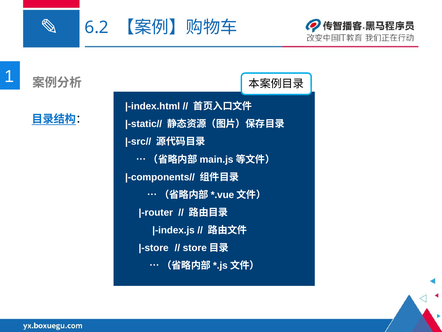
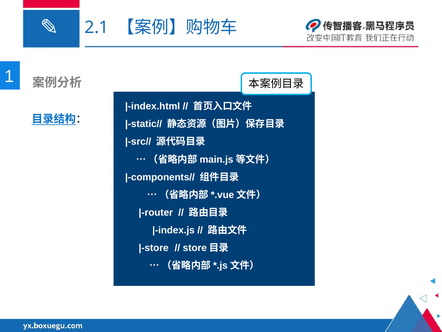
6.2: 6.2 -> 2.1
